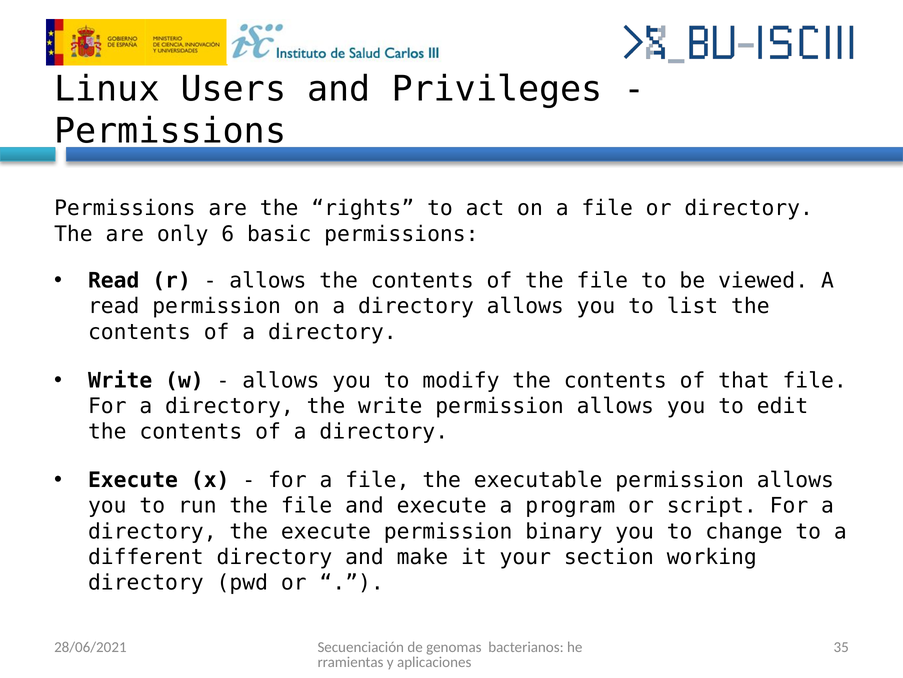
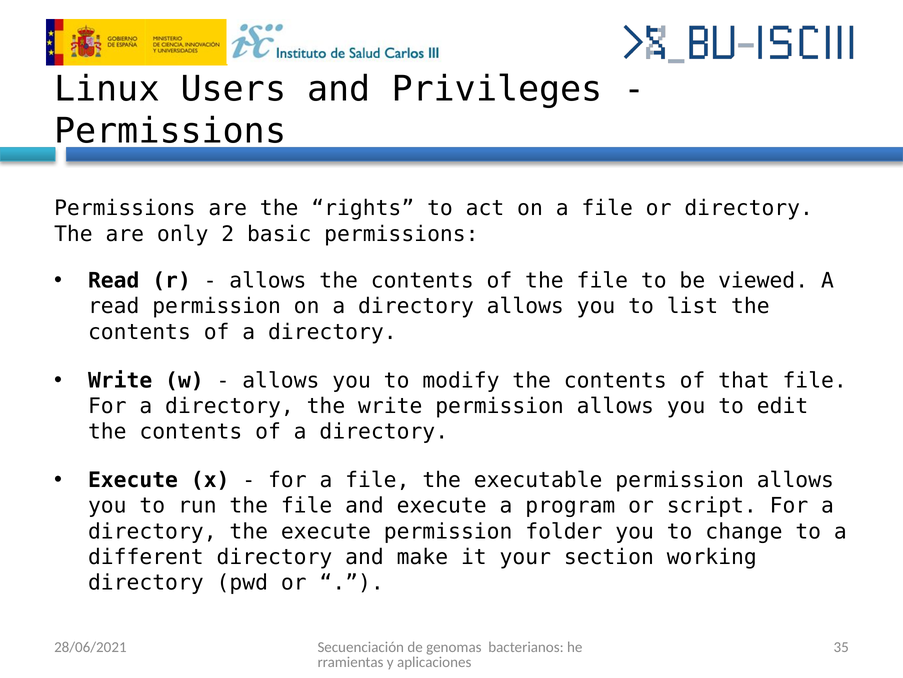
6: 6 -> 2
binary: binary -> folder
